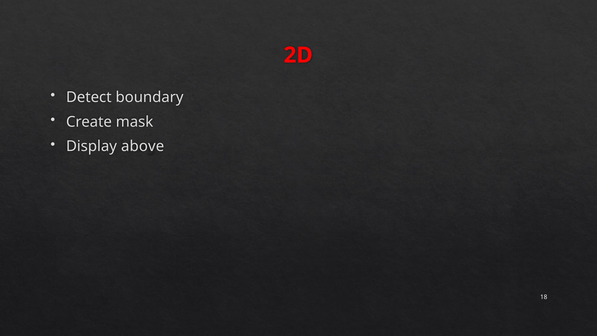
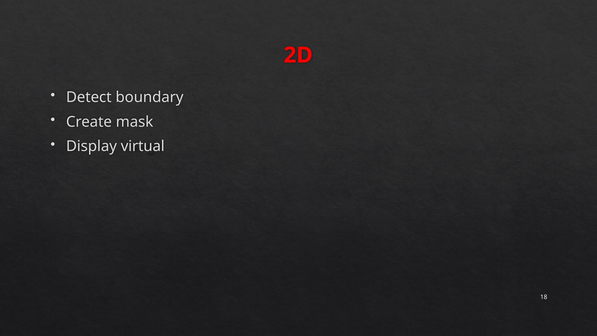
above: above -> virtual
